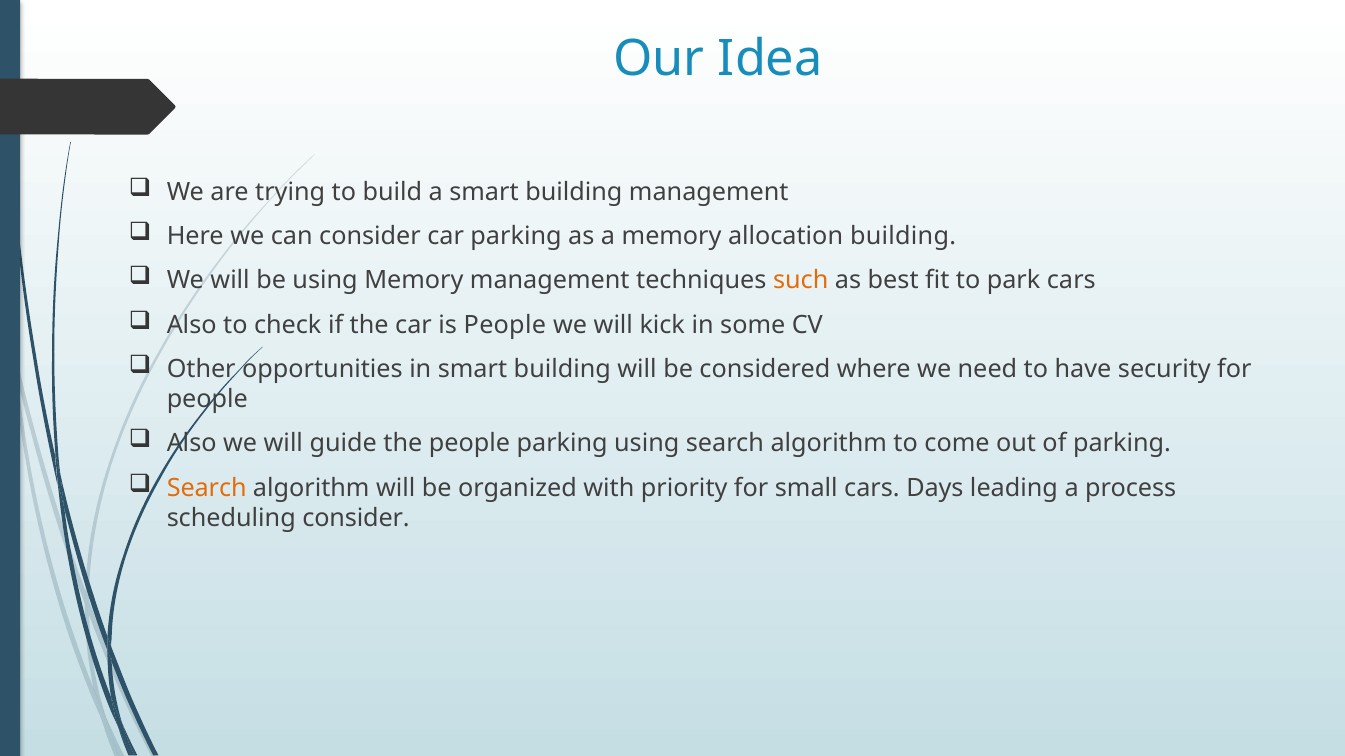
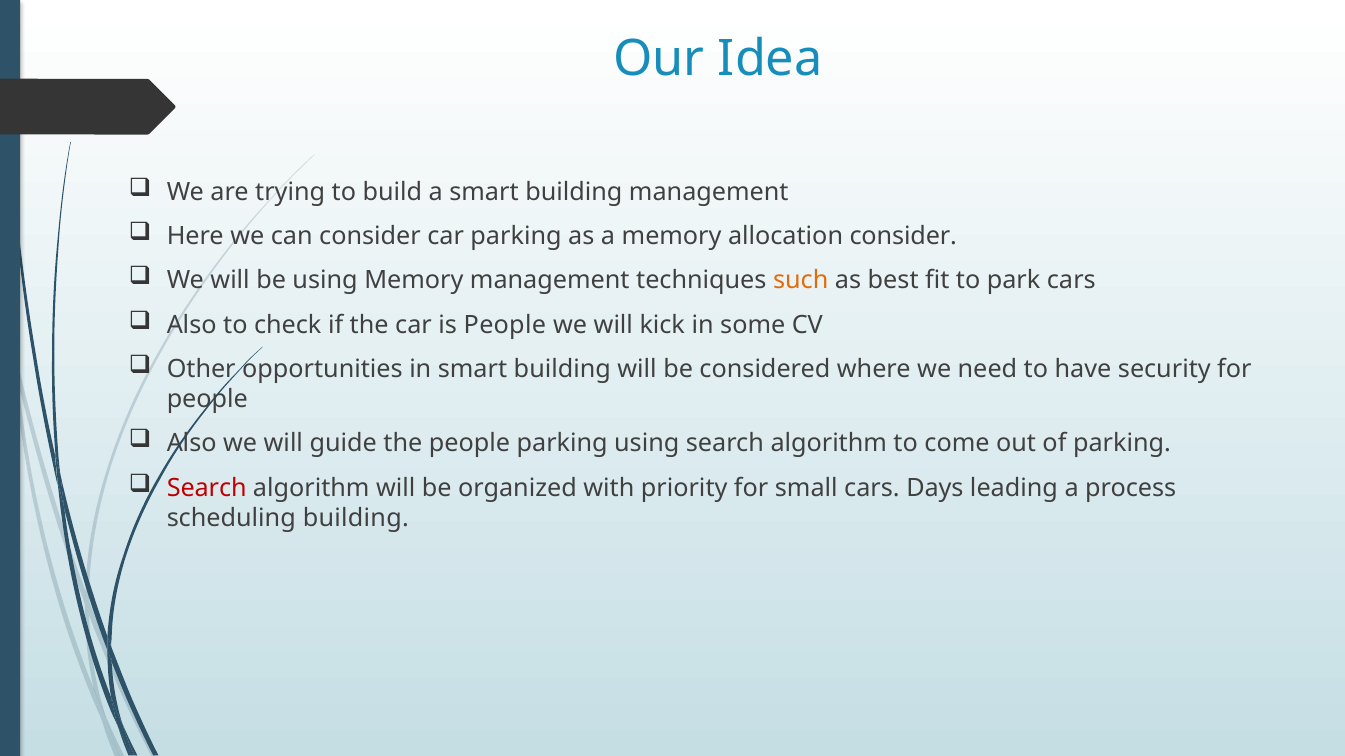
allocation building: building -> consider
Search at (207, 488) colour: orange -> red
scheduling consider: consider -> building
